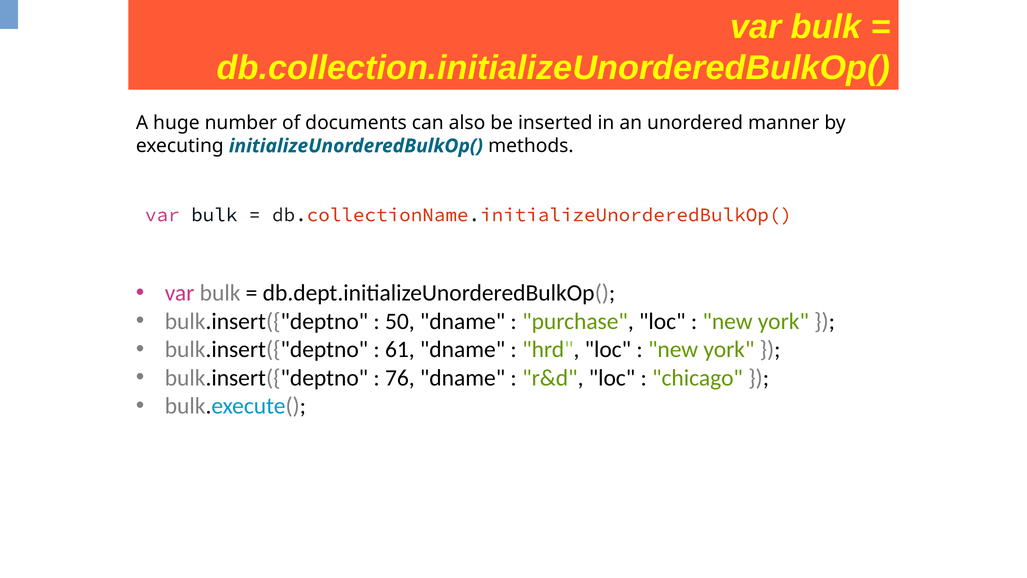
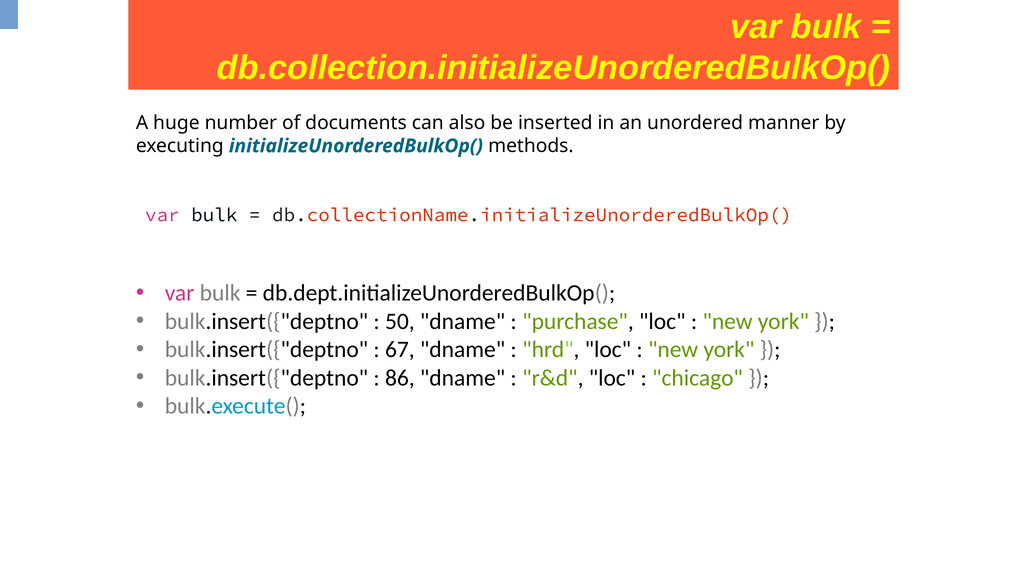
61: 61 -> 67
76: 76 -> 86
